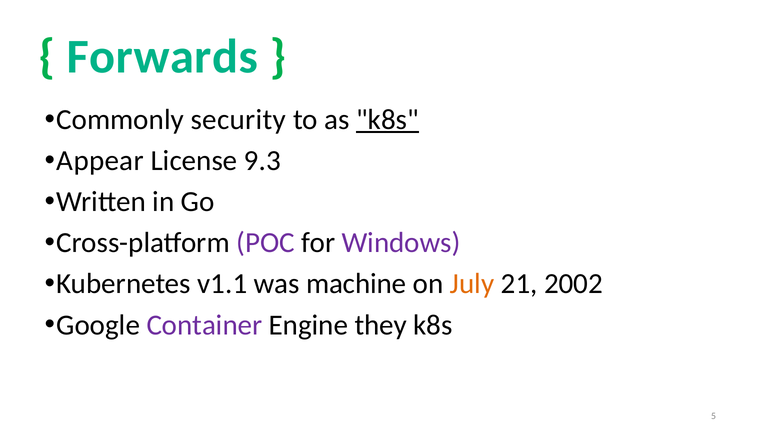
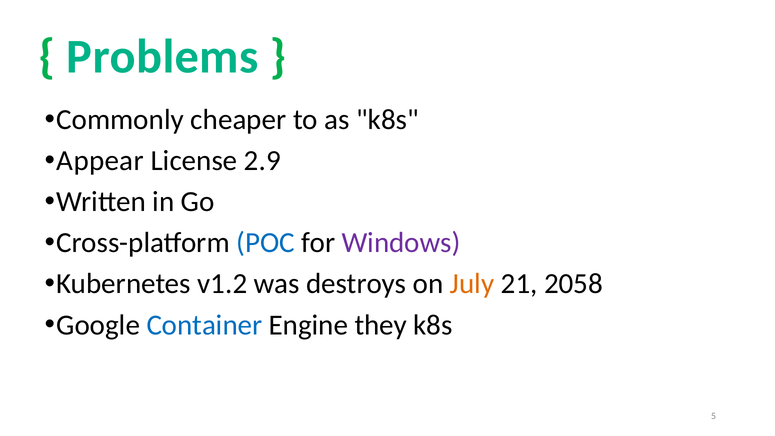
Forwards: Forwards -> Problems
security: security -> cheaper
k8s at (387, 119) underline: present -> none
9.3: 9.3 -> 2.9
POC colour: purple -> blue
v1.1: v1.1 -> v1.2
machine: machine -> destroys
2002: 2002 -> 2058
Container colour: purple -> blue
